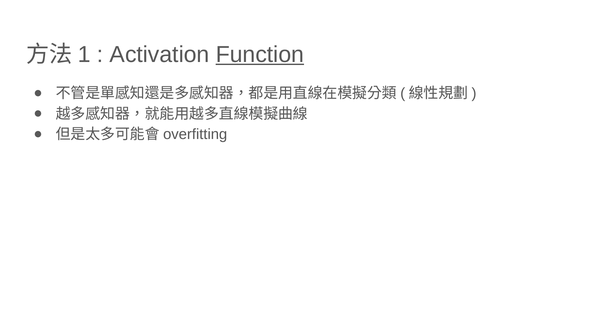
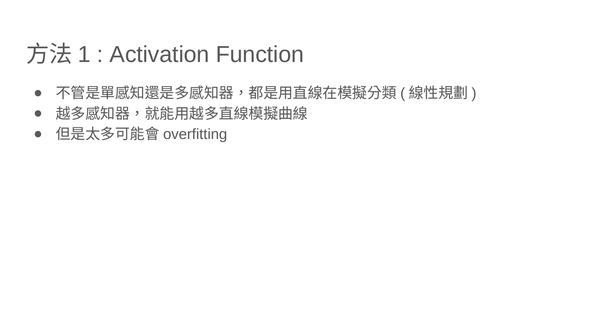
Function underline: present -> none
